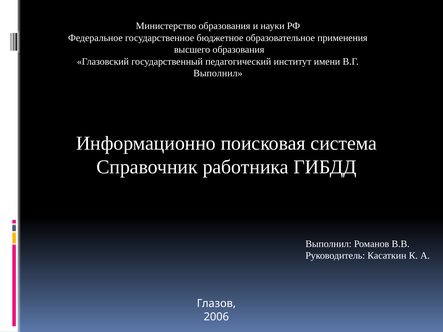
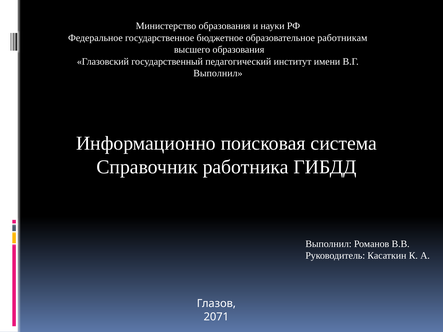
применения: применения -> работникам
2006: 2006 -> 2071
